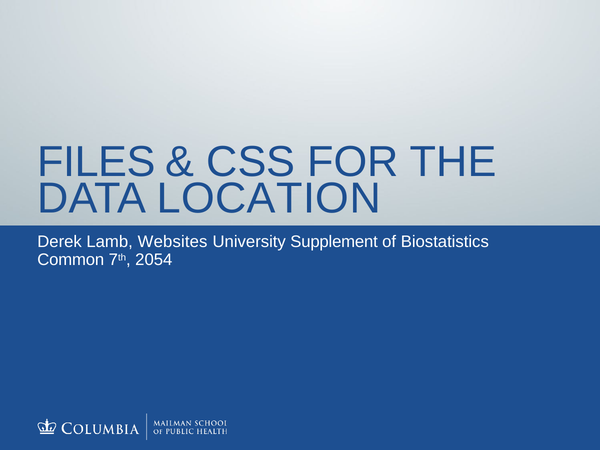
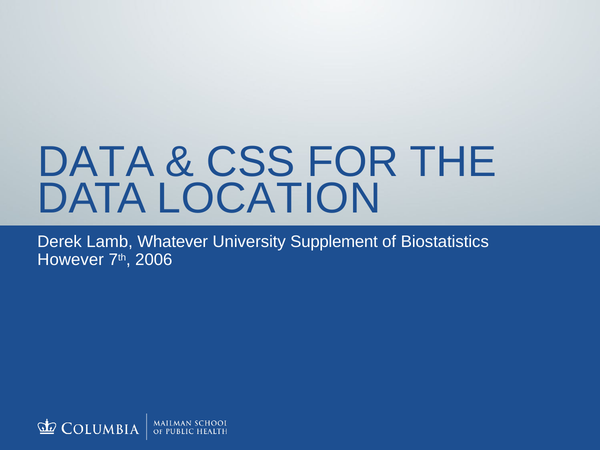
FILES at (96, 162): FILES -> DATA
Websites: Websites -> Whatever
Common: Common -> However
2054: 2054 -> 2006
